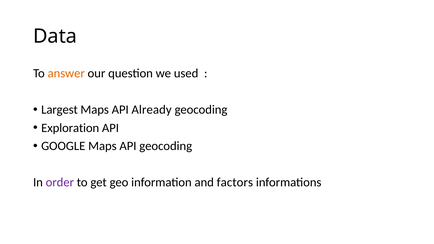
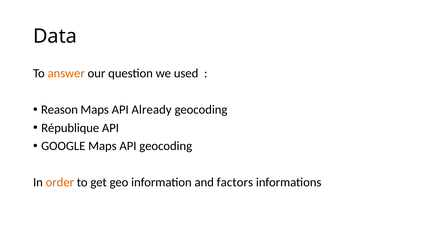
Largest: Largest -> Reason
Exploration: Exploration -> République
order colour: purple -> orange
